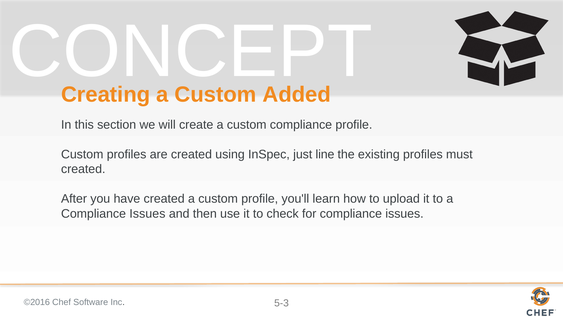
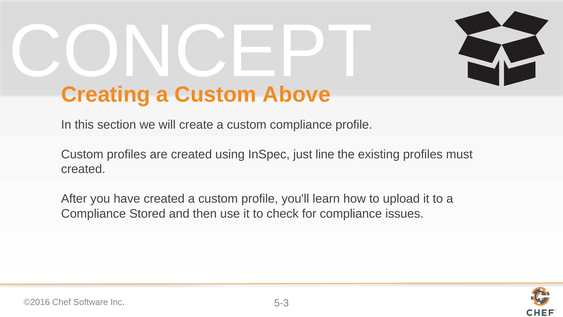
Added: Added -> Above
Issues at (147, 213): Issues -> Stored
